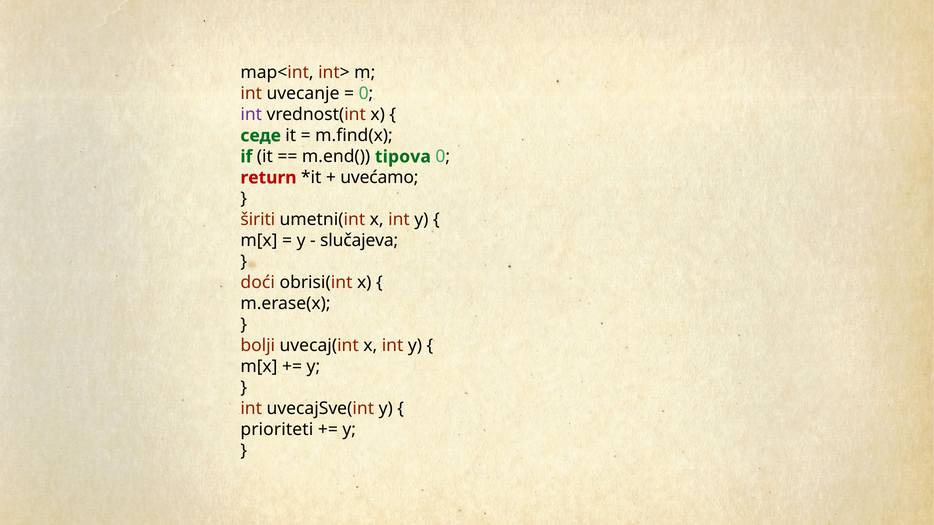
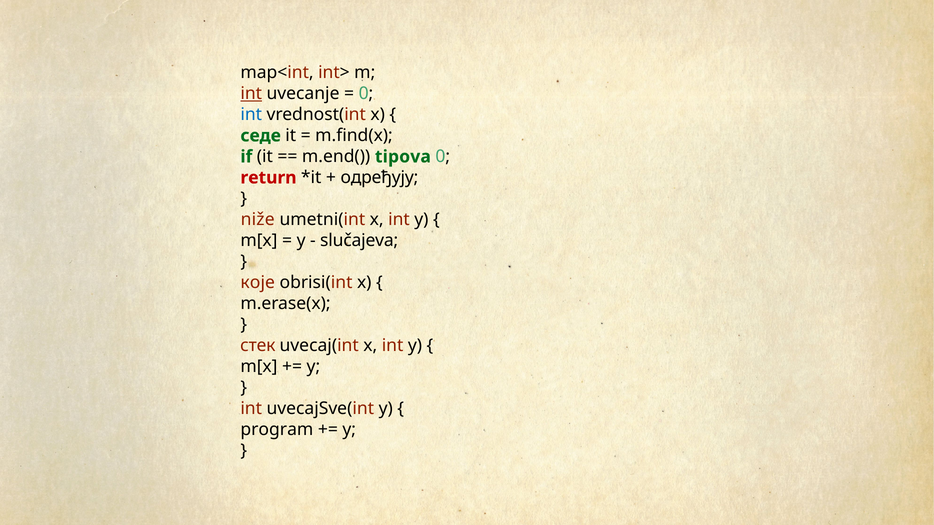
int at (251, 94) underline: none -> present
int at (251, 115) colour: purple -> blue
uvećamo: uvećamo -> одређују
širiti: širiti -> niže
doći: doći -> које
bolji: bolji -> стек
prioriteti: prioriteti -> program
